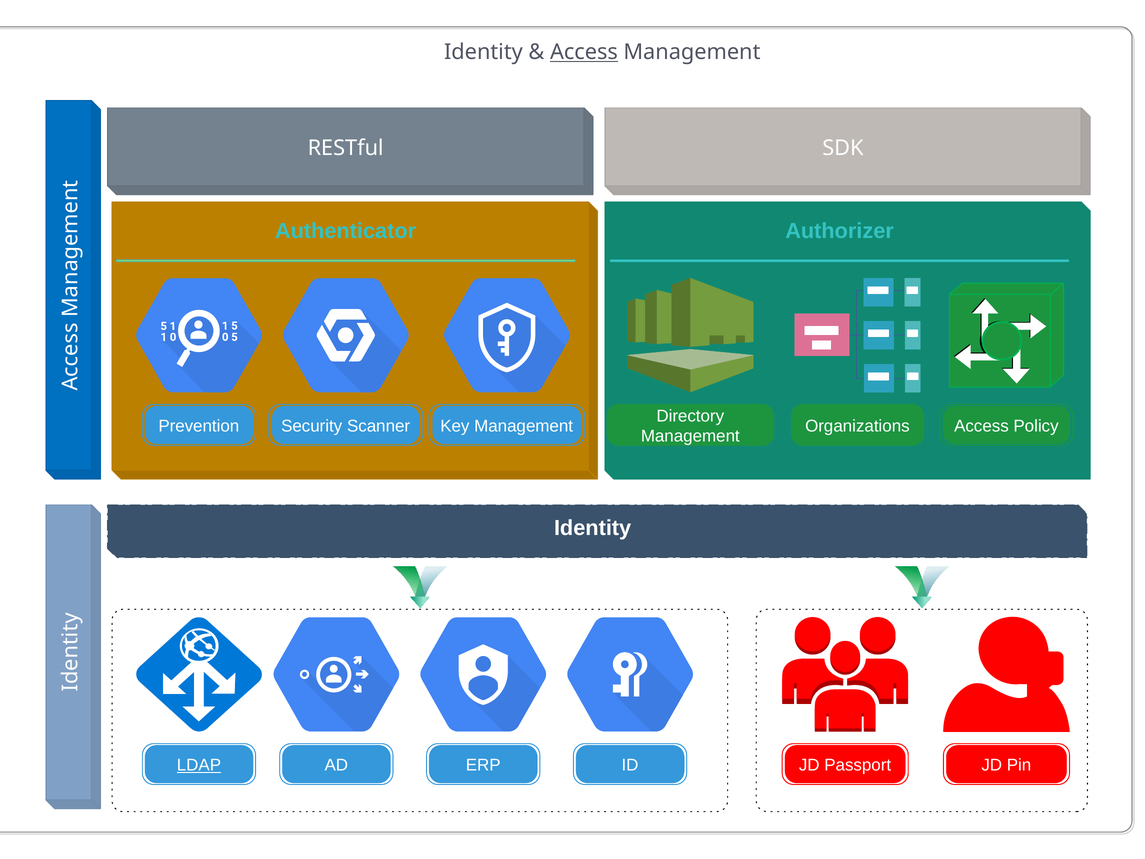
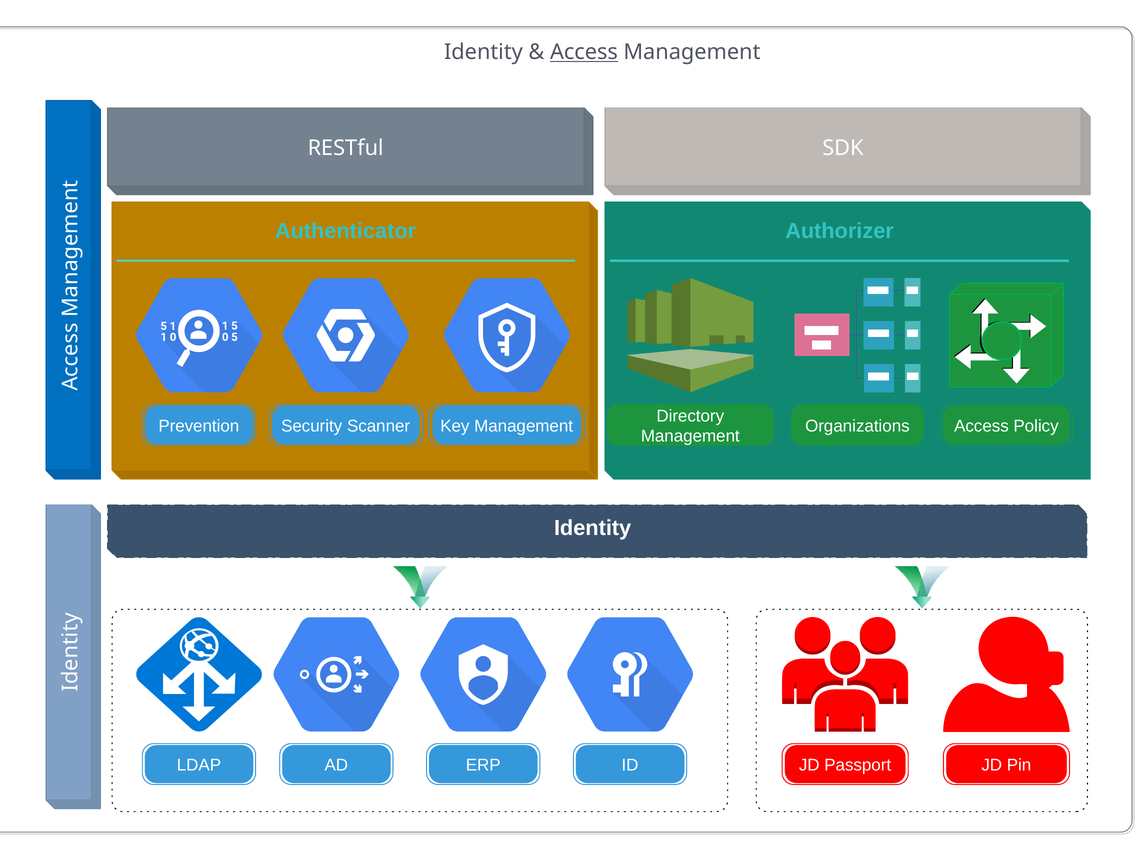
LDAP underline: present -> none
